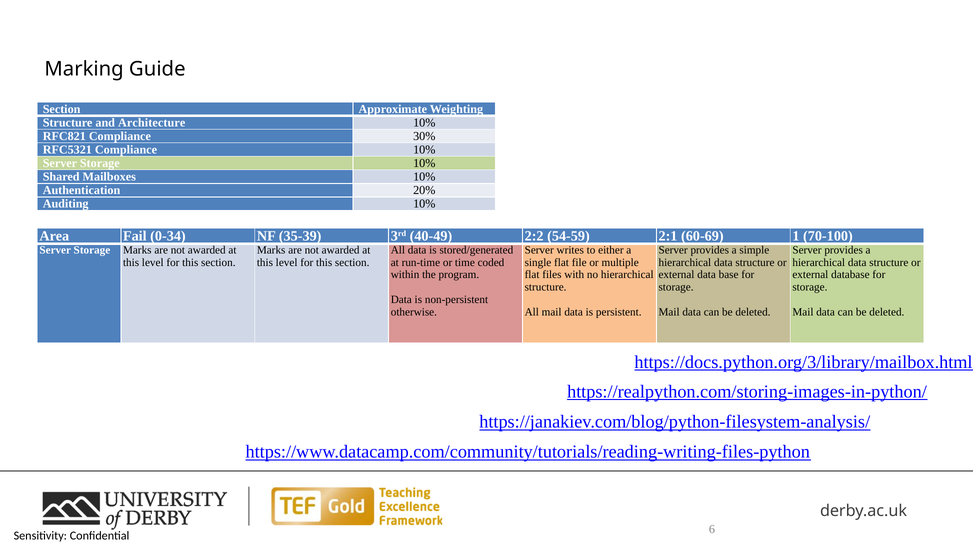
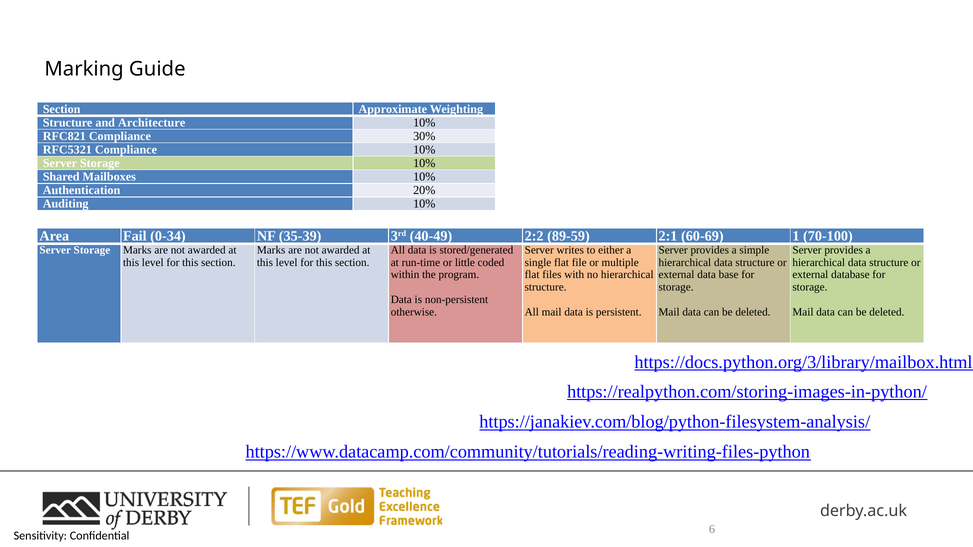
54-59: 54-59 -> 89-59
time: time -> little
